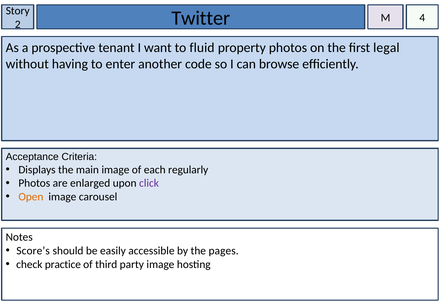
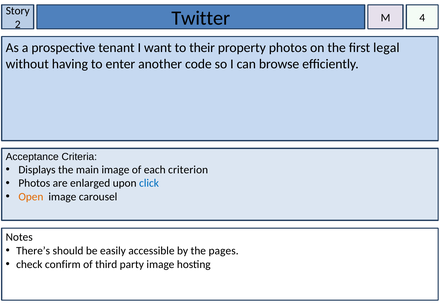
fluid: fluid -> their
regularly: regularly -> criterion
click colour: purple -> blue
Score’s: Score’s -> There’s
practice: practice -> confirm
